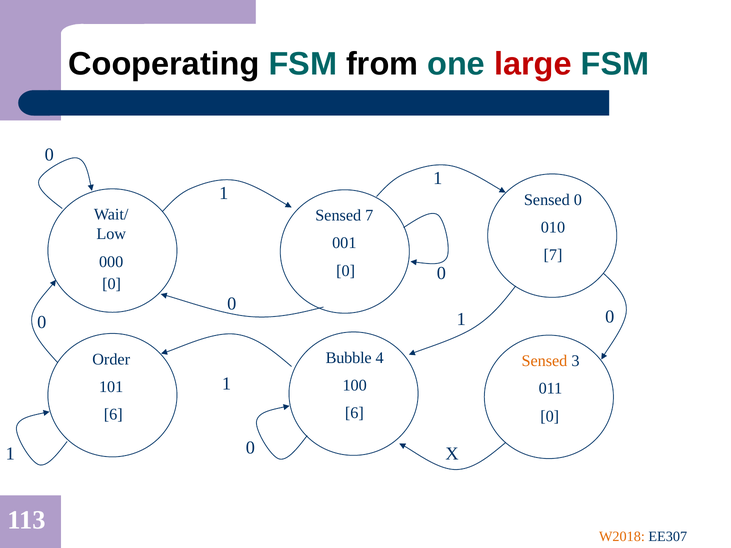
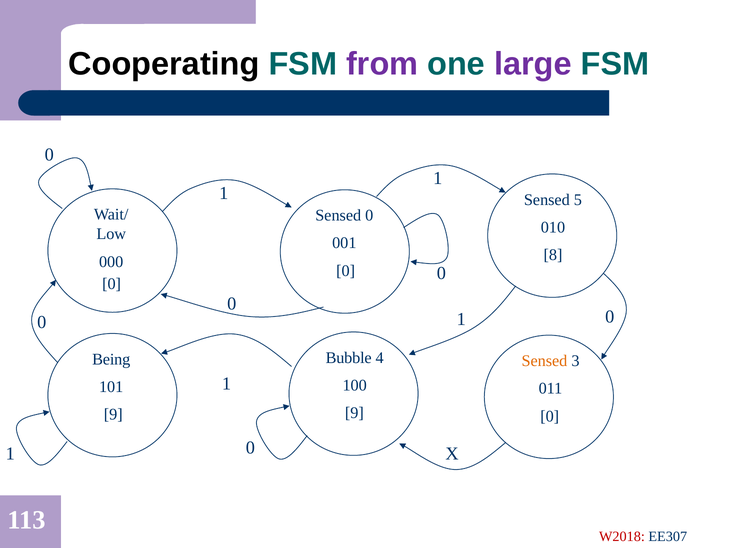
from colour: black -> purple
large colour: red -> purple
Sensed 0: 0 -> 5
Sensed 7: 7 -> 0
7 at (553, 255): 7 -> 8
Order: Order -> Being
6 at (354, 413): 6 -> 9
6 at (113, 415): 6 -> 9
W2018 colour: orange -> red
